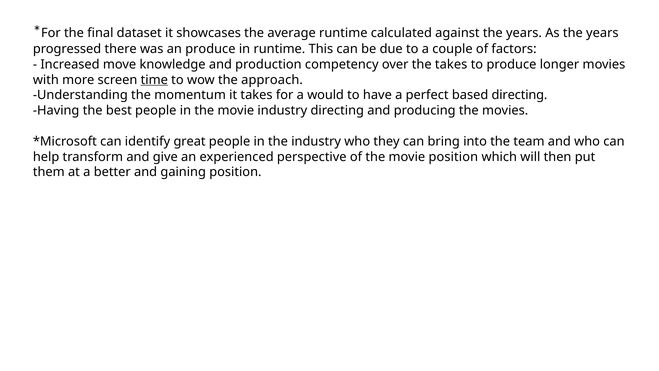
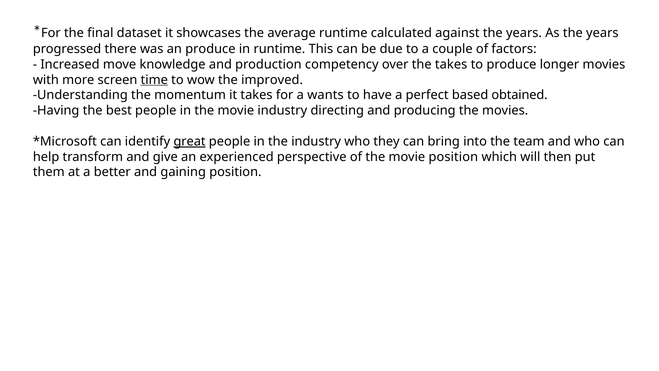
approach: approach -> improved
would: would -> wants
based directing: directing -> obtained
great underline: none -> present
